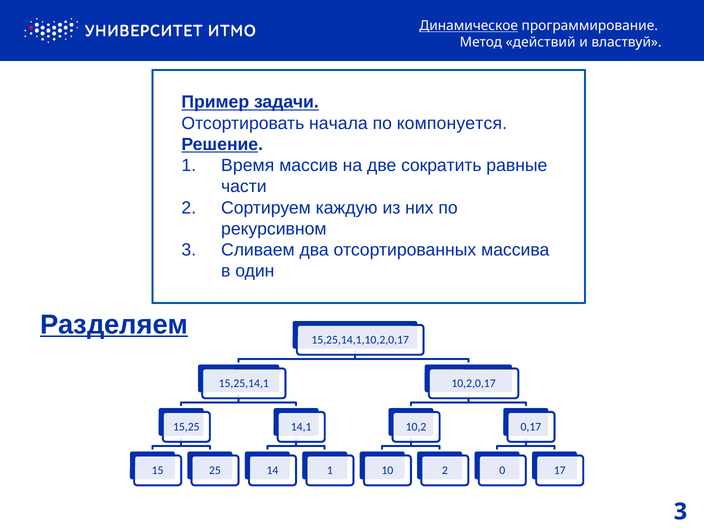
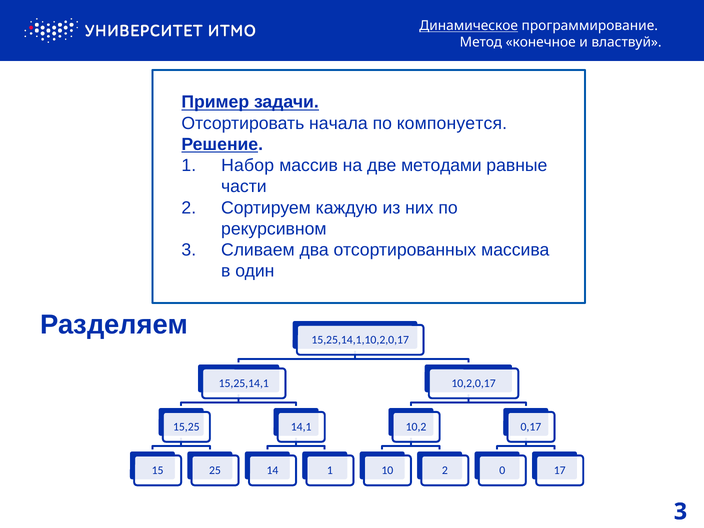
действий: действий -> конечное
Время: Время -> Набор
сократить: сократить -> методами
Разделяем underline: present -> none
